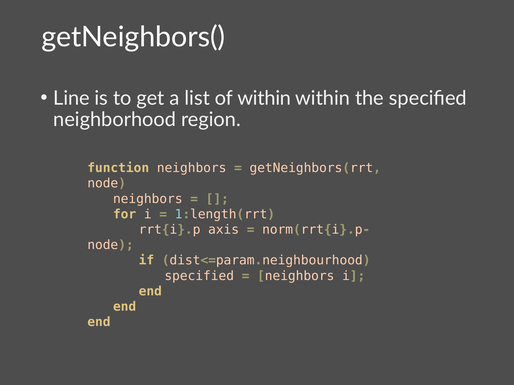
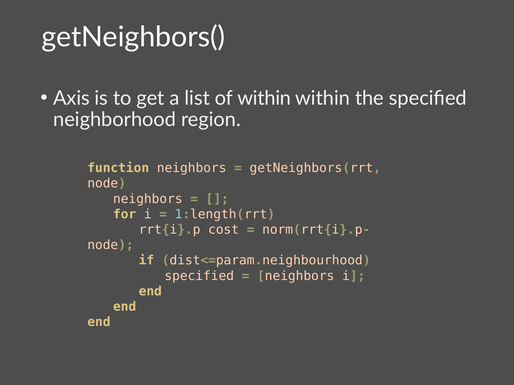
Line: Line -> Axis
axis: axis -> cost
